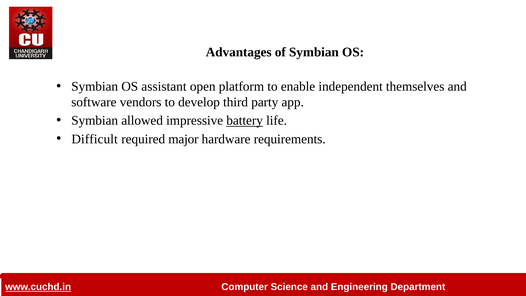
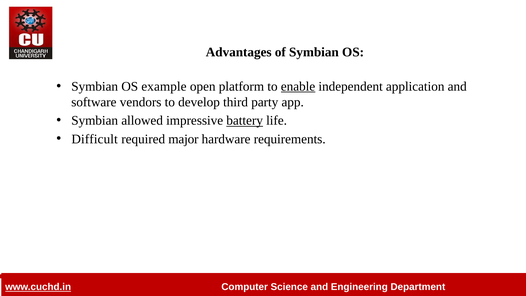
assistant: assistant -> example
enable underline: none -> present
themselves: themselves -> application
